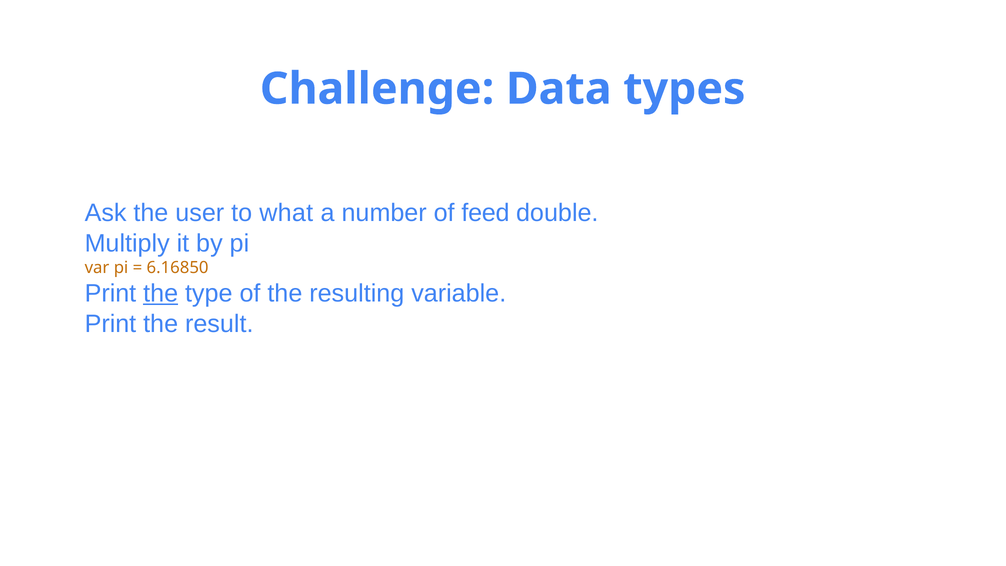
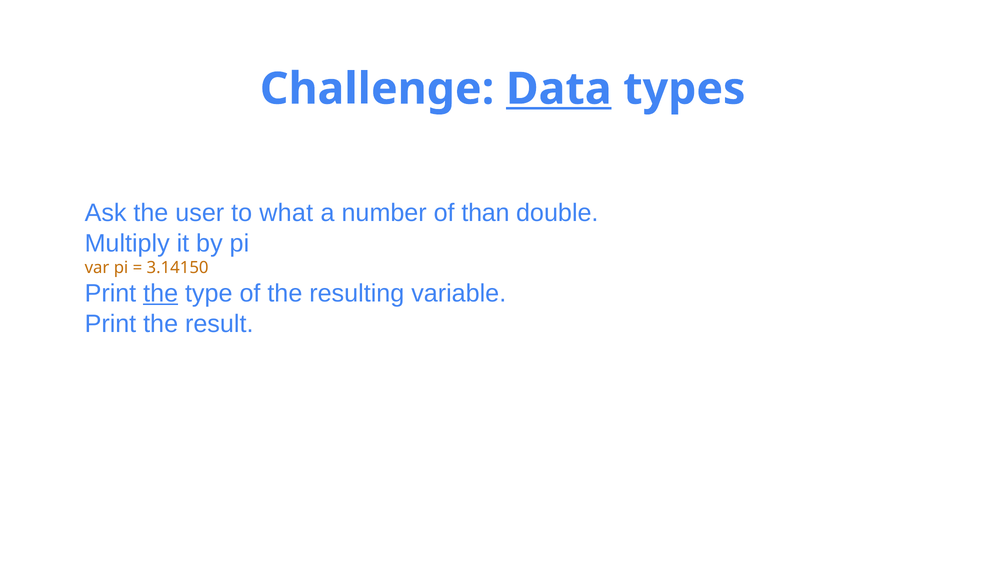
Data underline: none -> present
feed: feed -> than
6.16850: 6.16850 -> 3.14150
